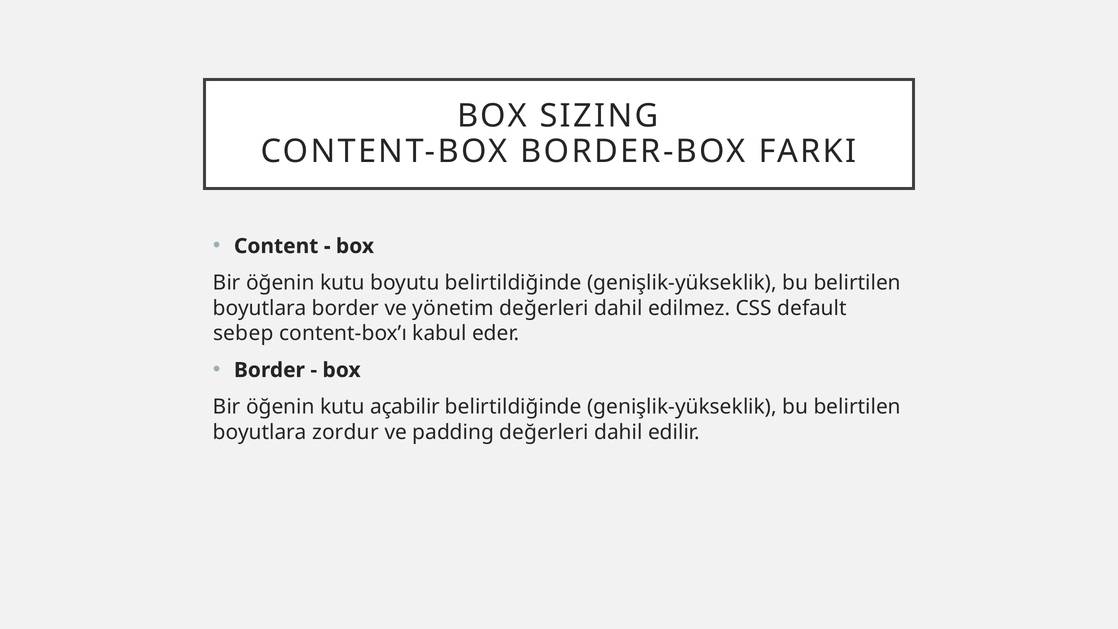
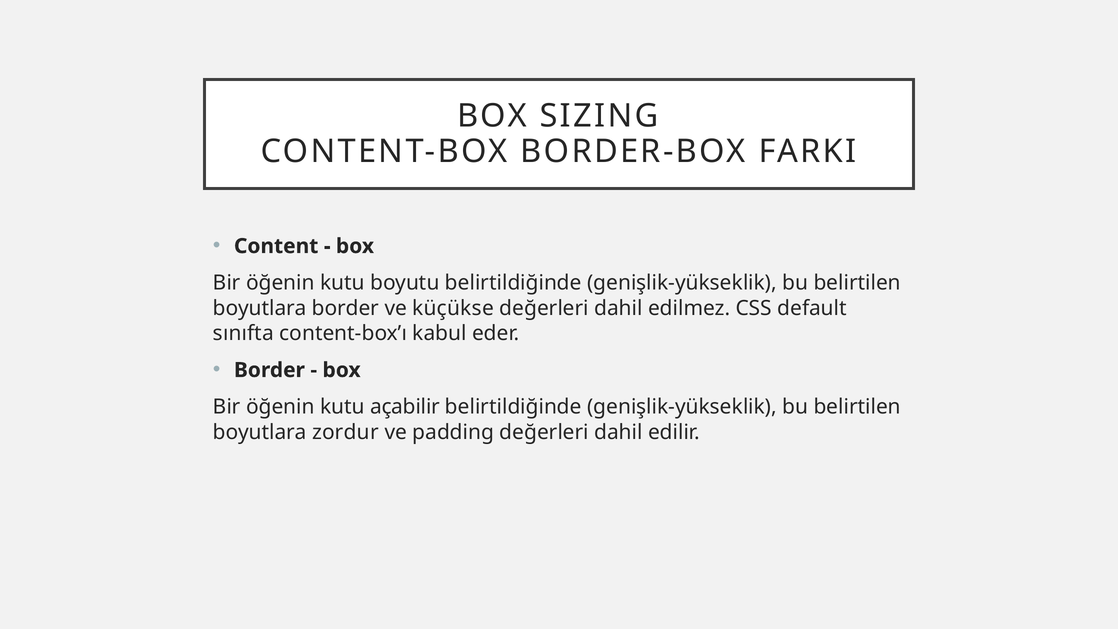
yönetim: yönetim -> küçükse
sebep: sebep -> sınıfta
